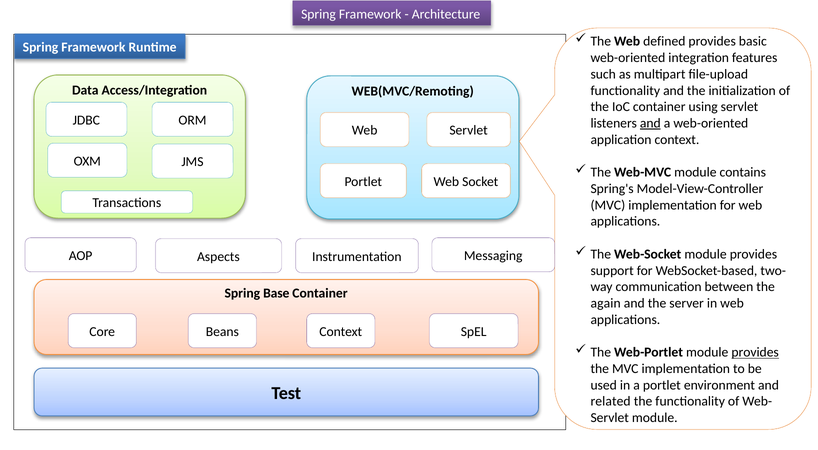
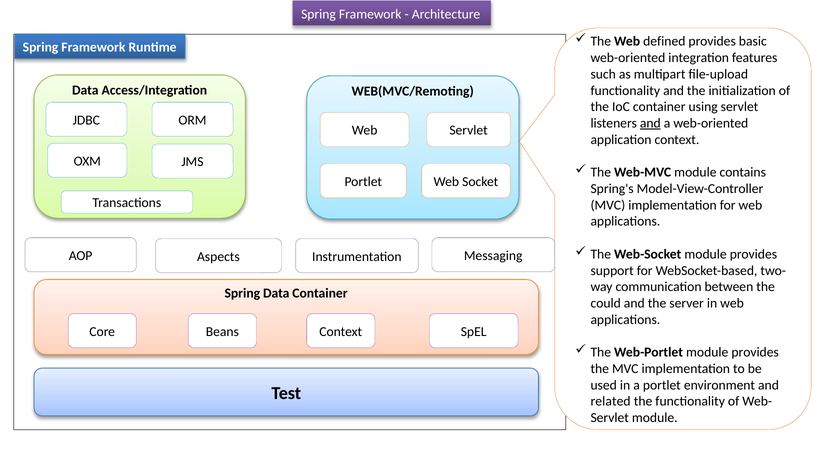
Spring Base: Base -> Data
again: again -> could
provides at (755, 352) underline: present -> none
